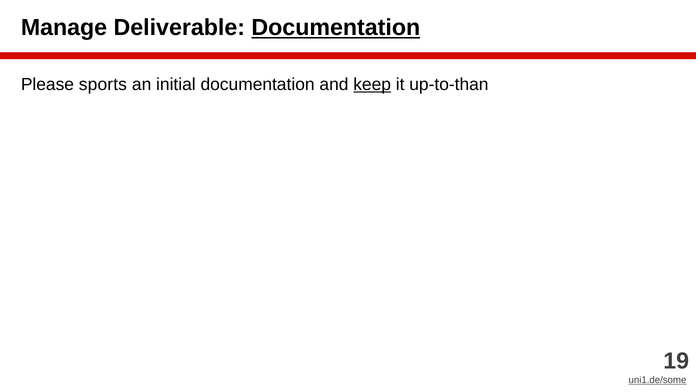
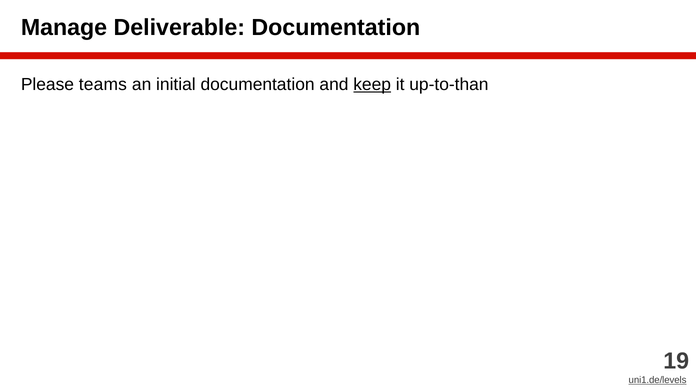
Documentation at (336, 28) underline: present -> none
sports: sports -> teams
uni1.de/some: uni1.de/some -> uni1.de/levels
